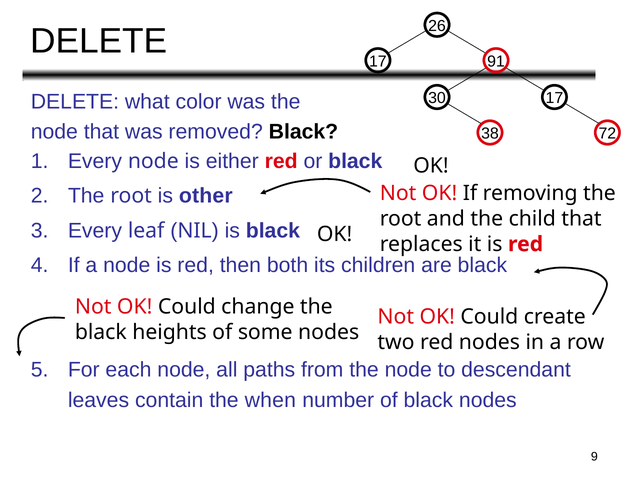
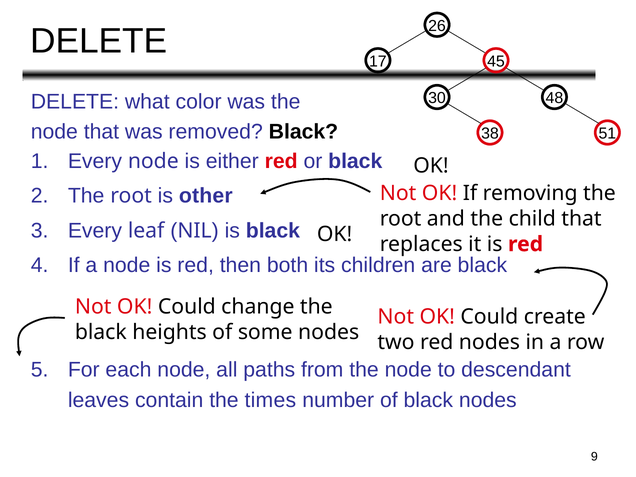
91: 91 -> 45
30 17: 17 -> 48
72: 72 -> 51
when: when -> times
